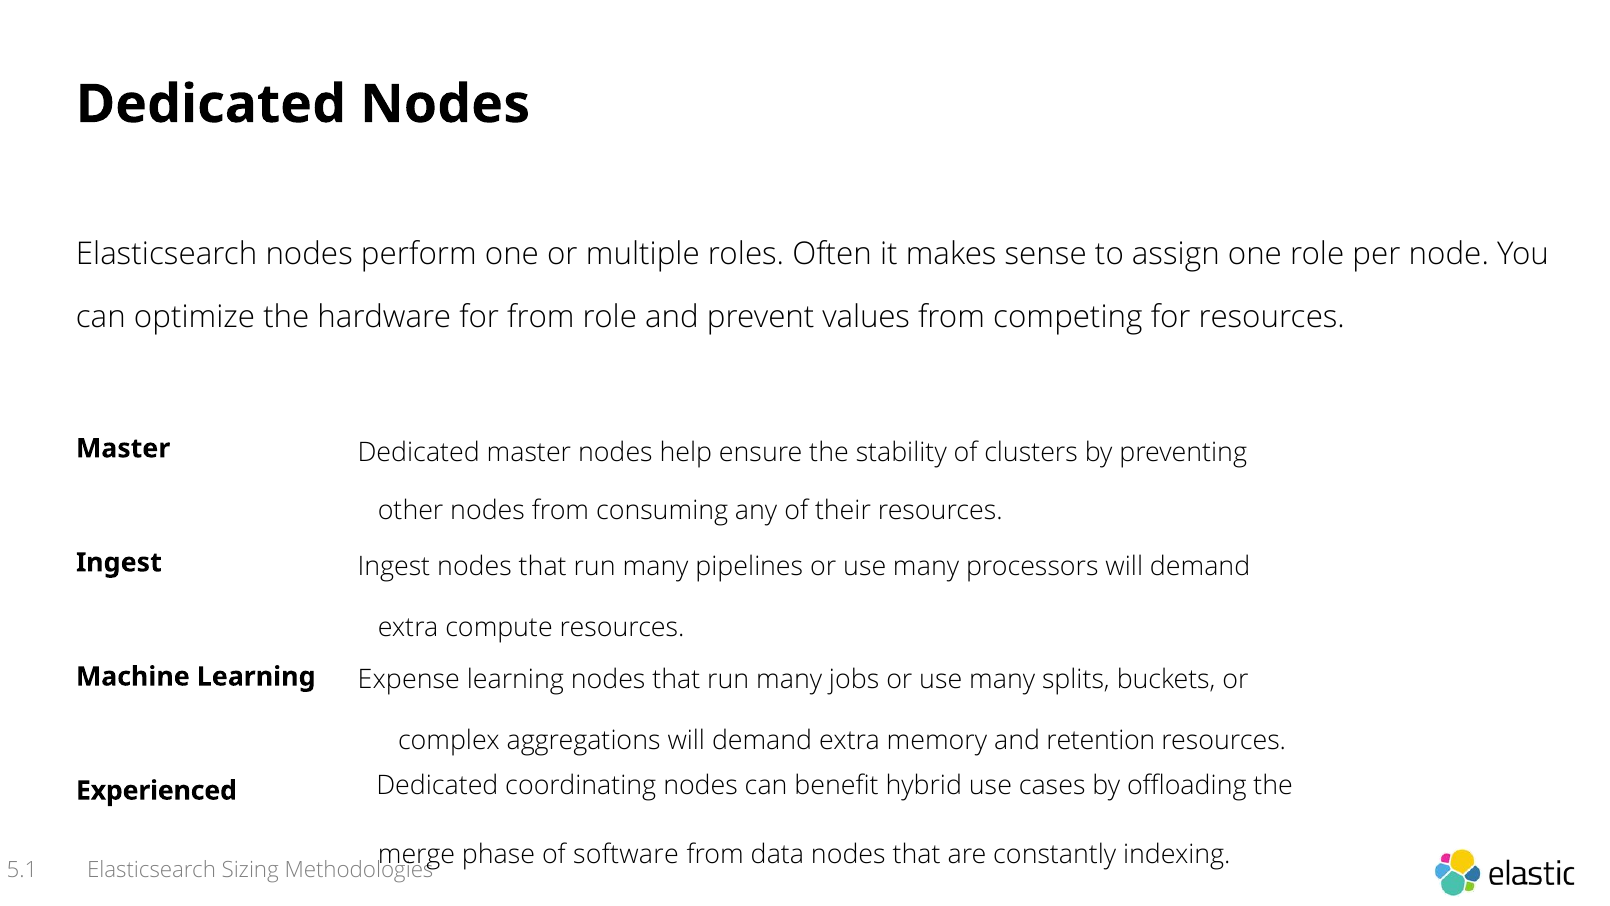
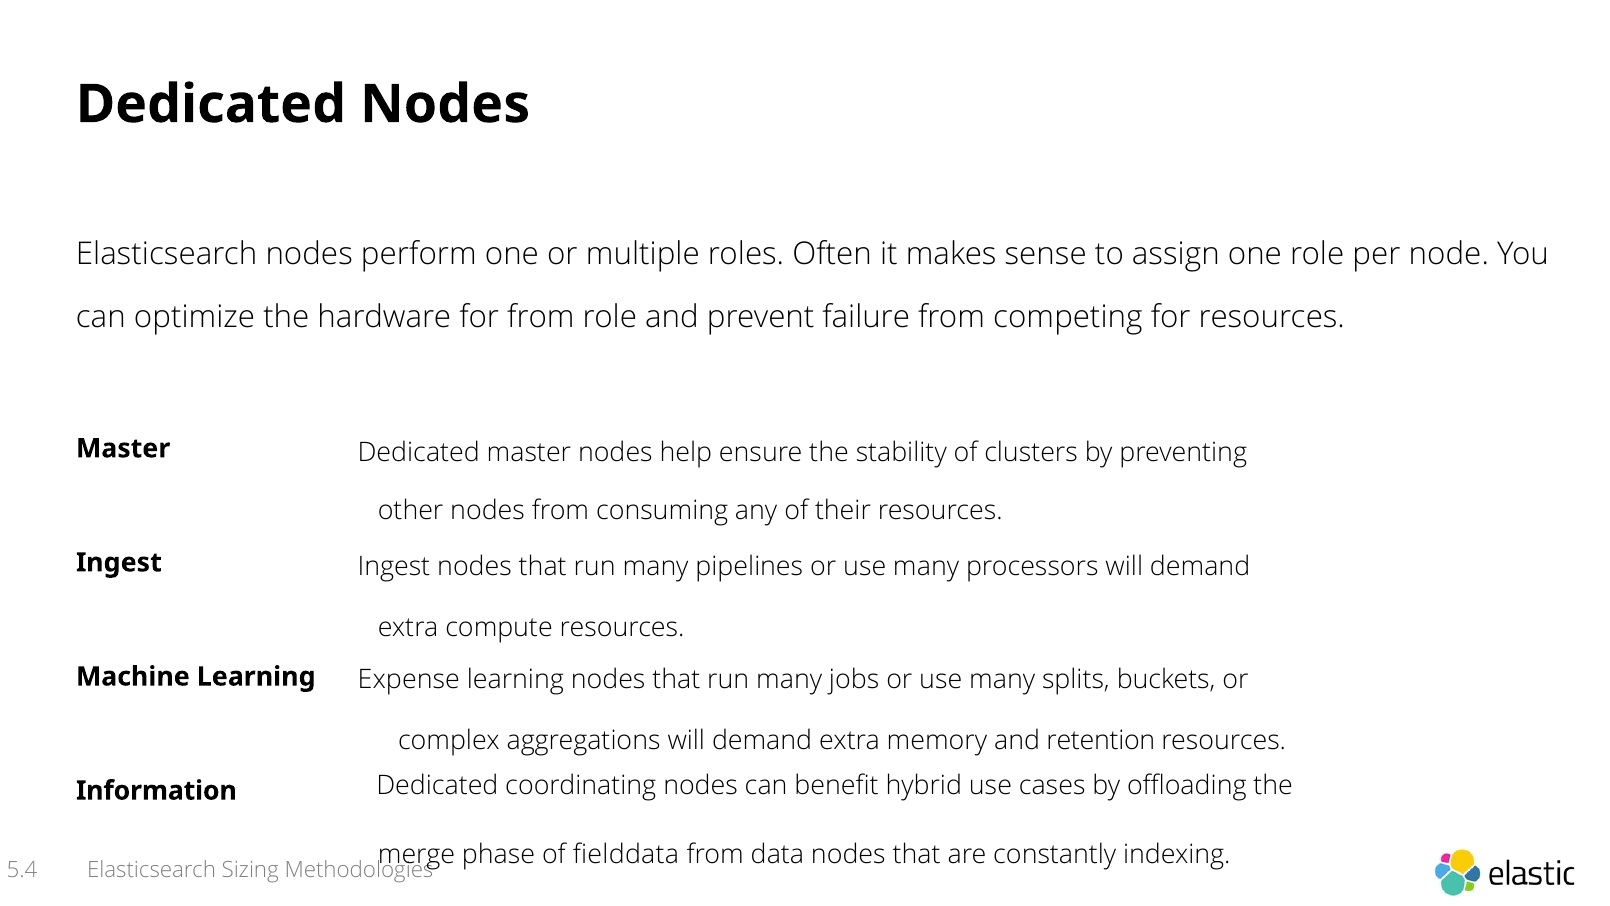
values: values -> failure
Experienced: Experienced -> Information
software: software -> fielddata
5.1: 5.1 -> 5.4
